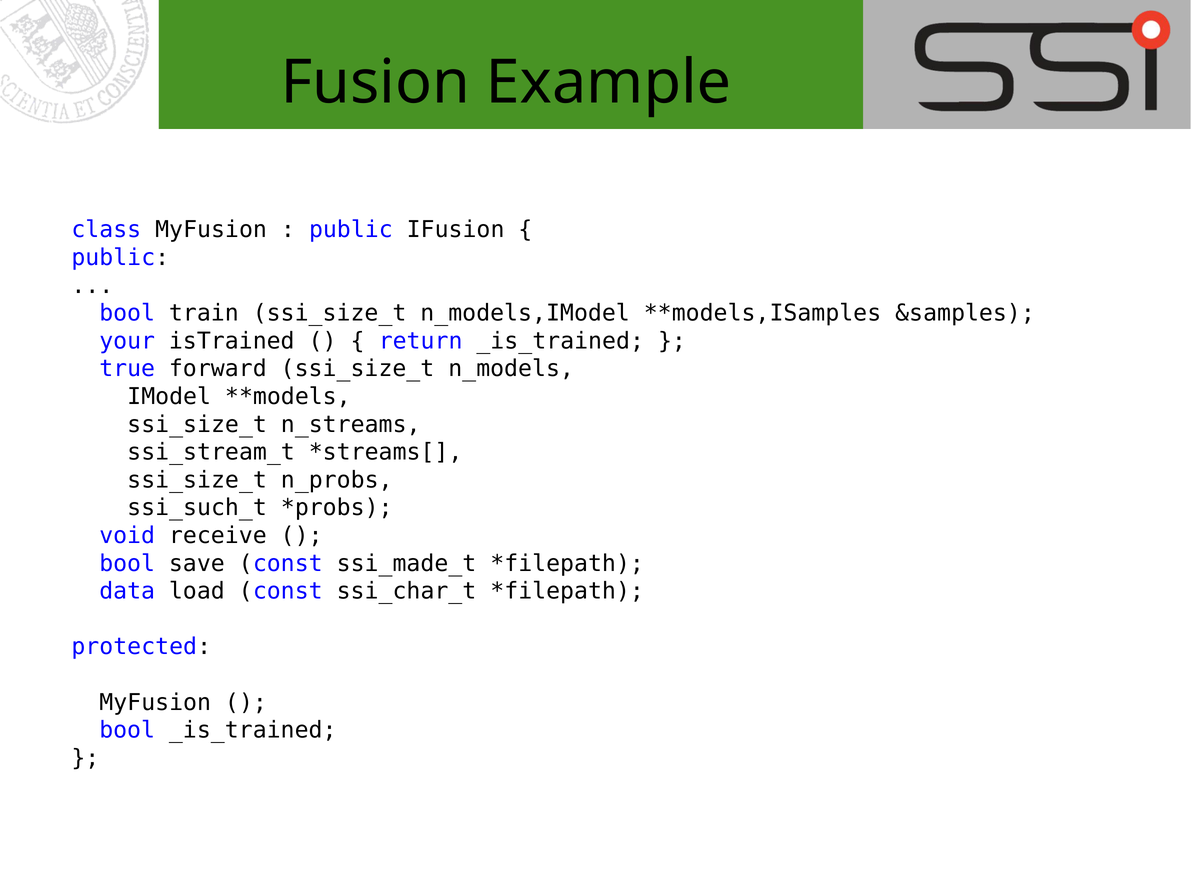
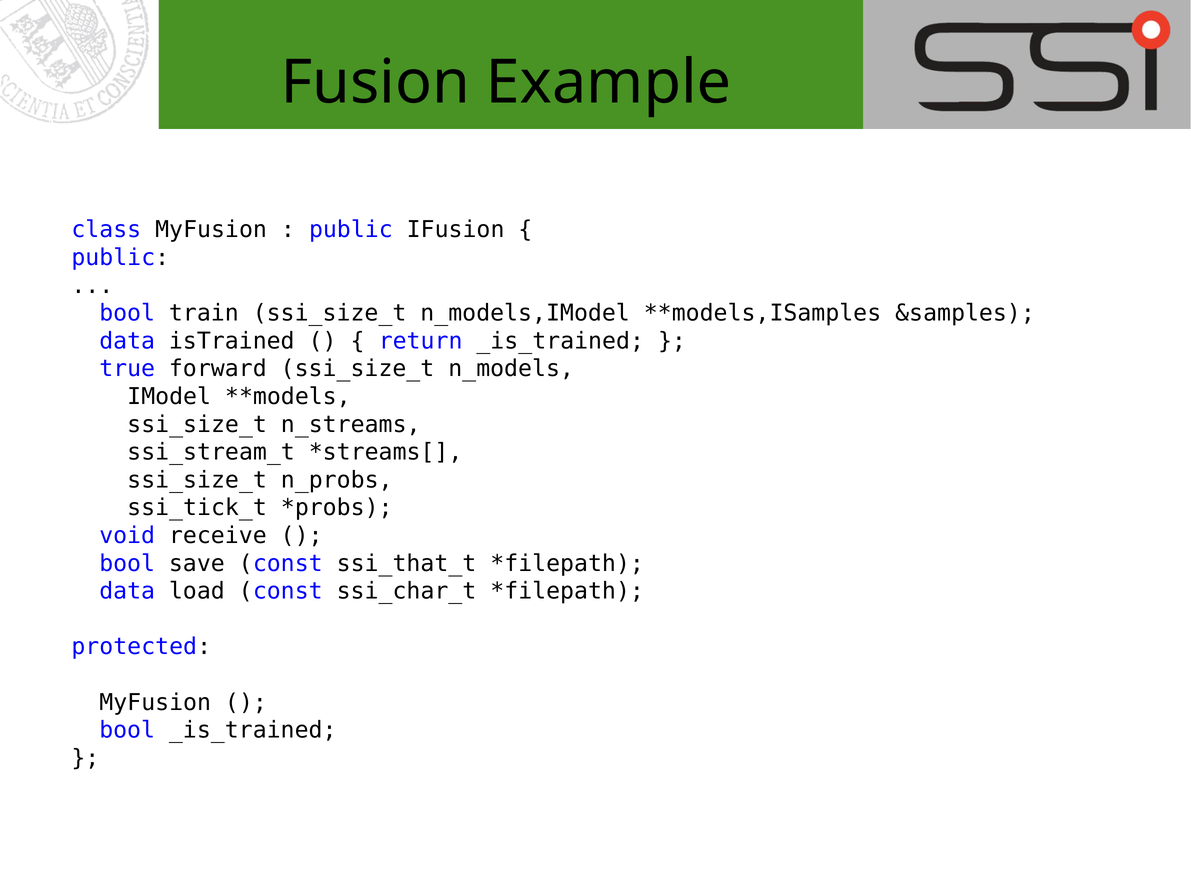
your at (127, 341): your -> data
ssi_such_t: ssi_such_t -> ssi_tick_t
ssi_made_t: ssi_made_t -> ssi_that_t
